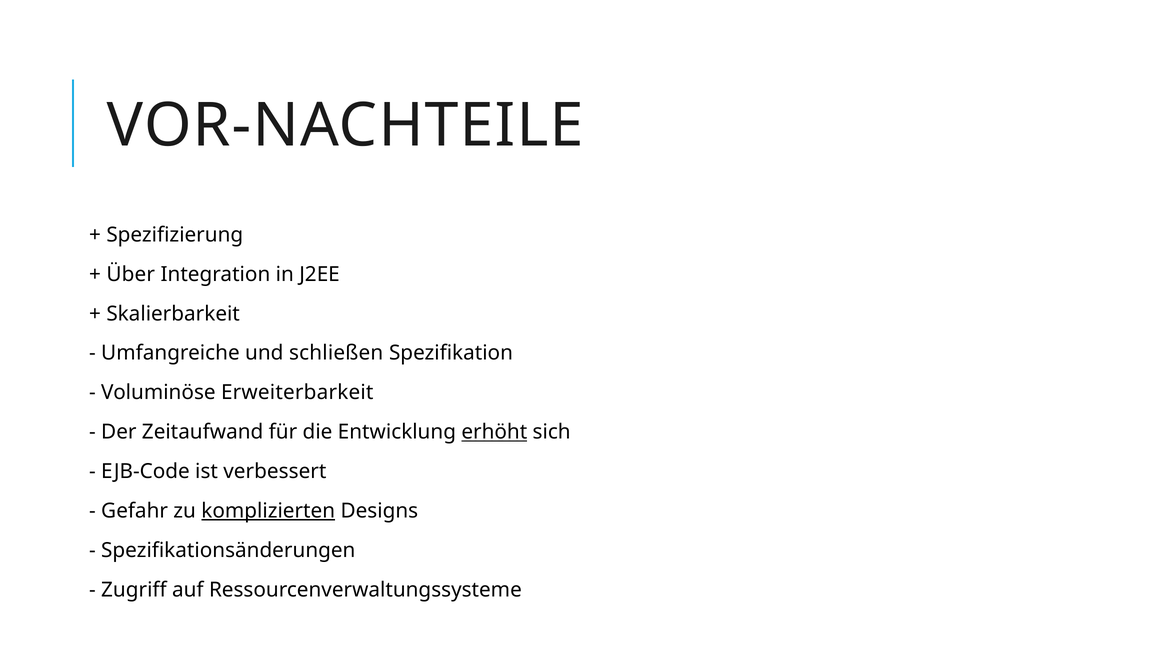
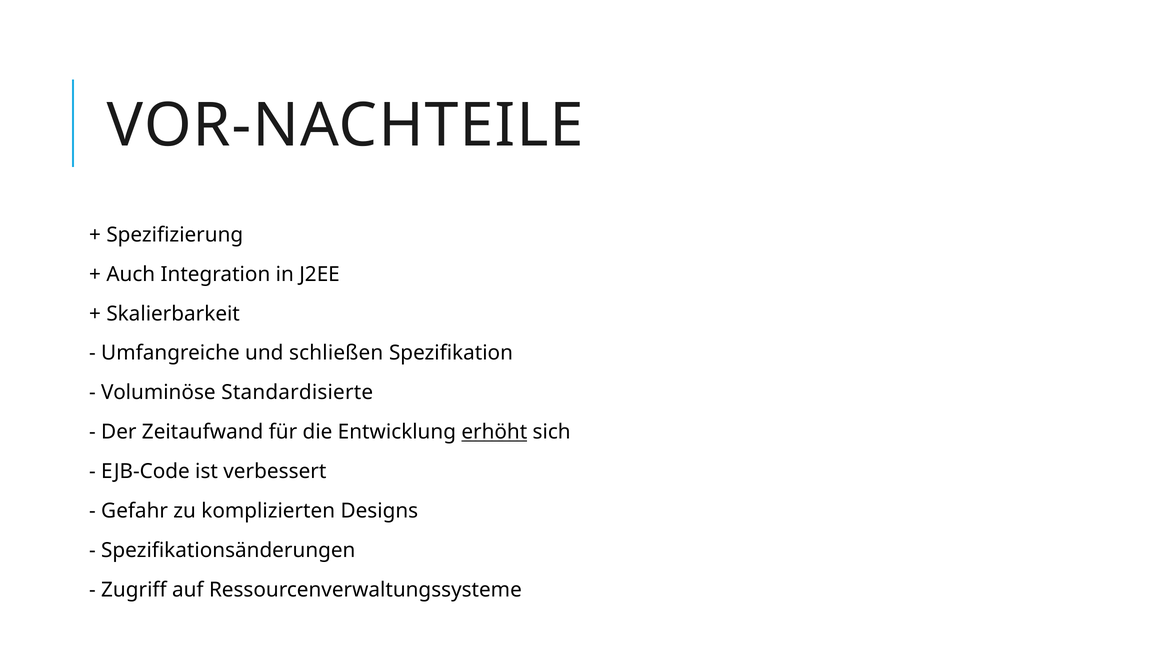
Über: Über -> Auch
Erweiterbarkeit: Erweiterbarkeit -> Standardisierte
komplizierten underline: present -> none
